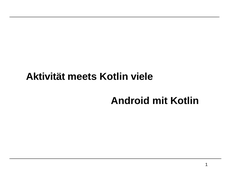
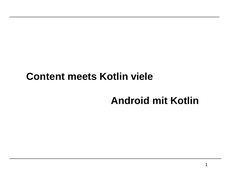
Aktivität: Aktivität -> Content
